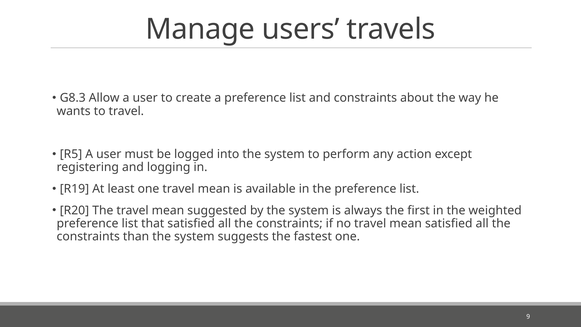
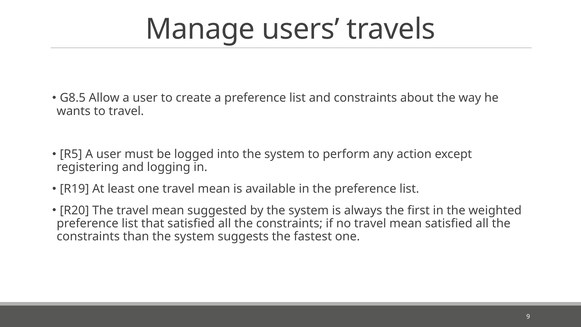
G8.3: G8.3 -> G8.5
